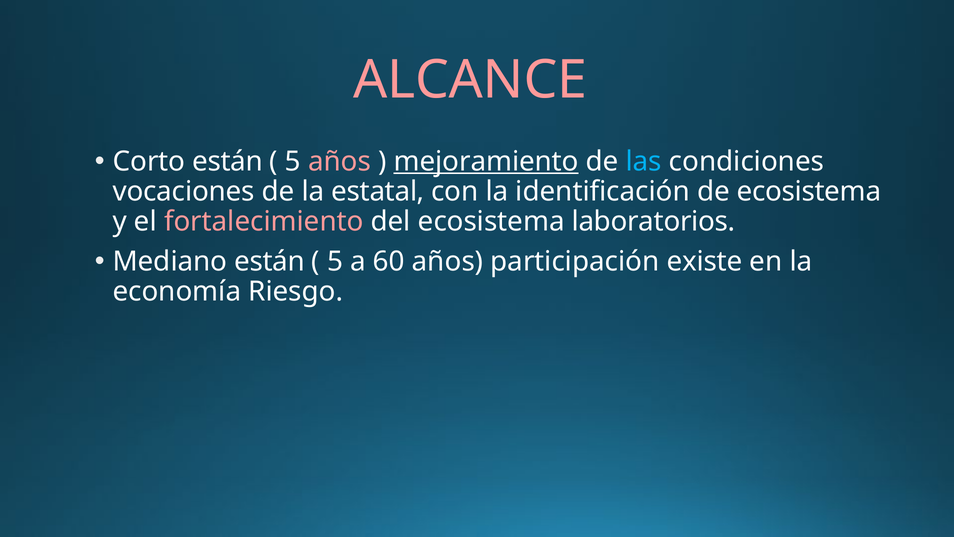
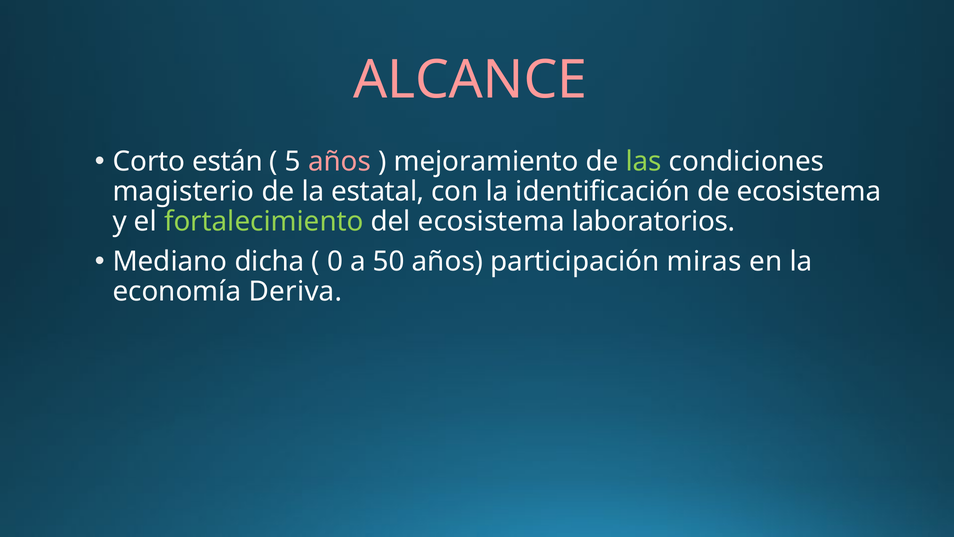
mejoramiento underline: present -> none
las colour: light blue -> light green
vocaciones: vocaciones -> magisterio
fortalecimiento colour: pink -> light green
Mediano están: están -> dicha
5 at (335, 261): 5 -> 0
60: 60 -> 50
existe: existe -> miras
Riesgo: Riesgo -> Deriva
